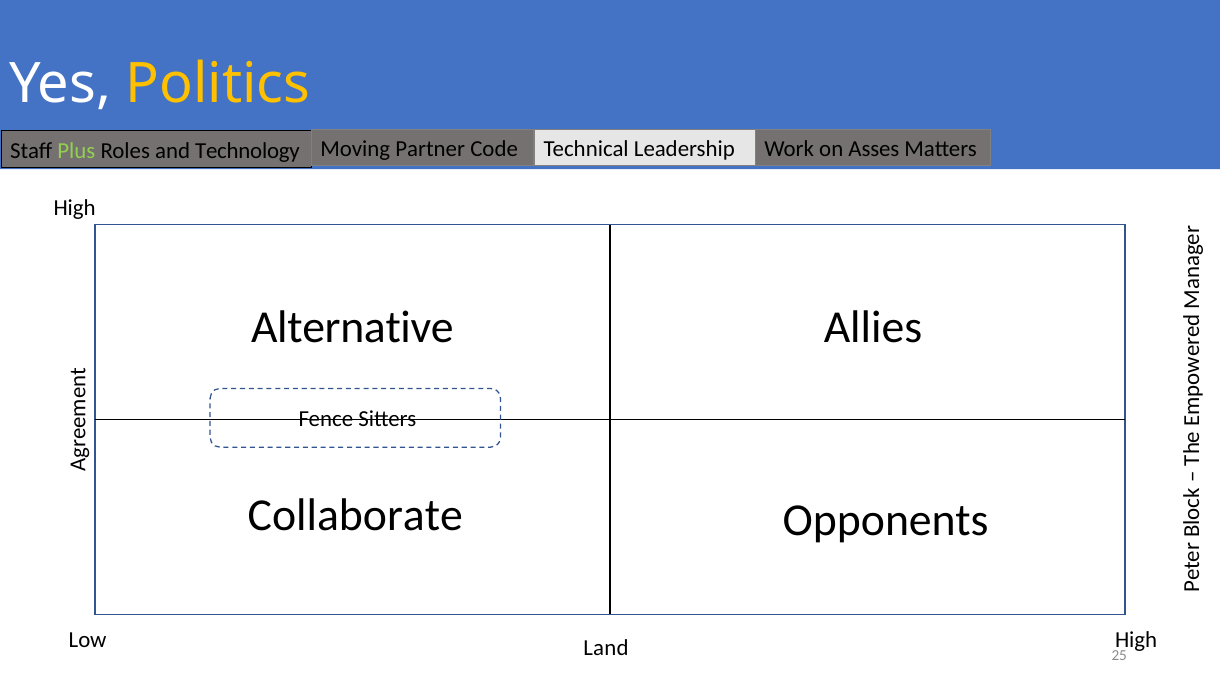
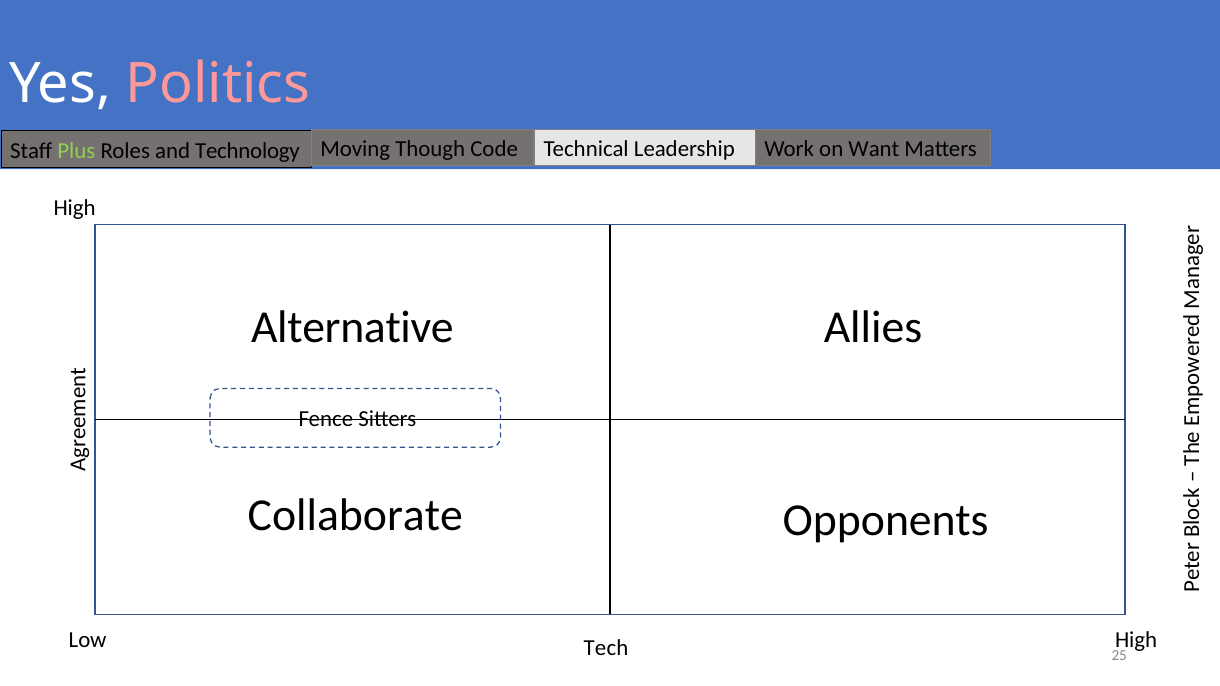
Politics colour: yellow -> pink
Partner: Partner -> Though
Asses: Asses -> Want
Land: Land -> Tech
